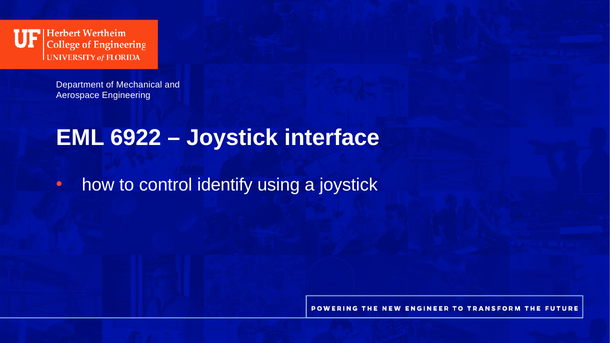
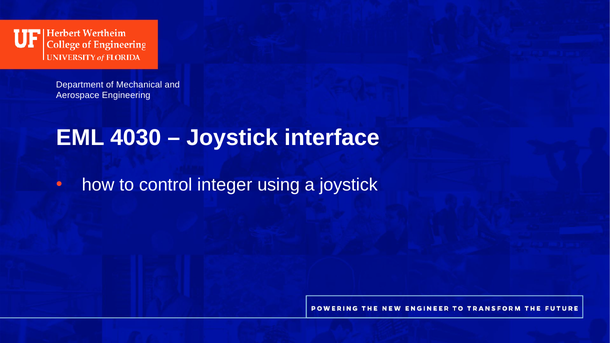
6922: 6922 -> 4030
identify: identify -> integer
